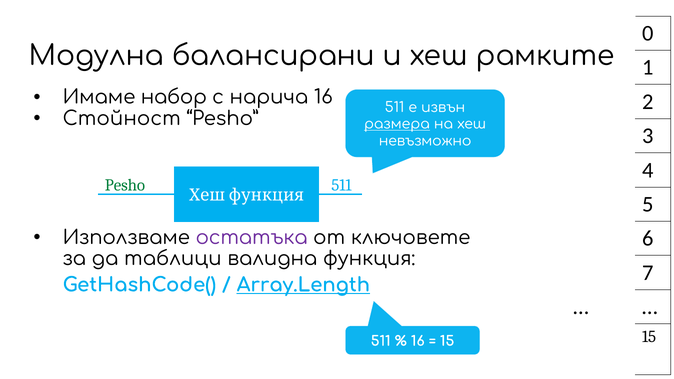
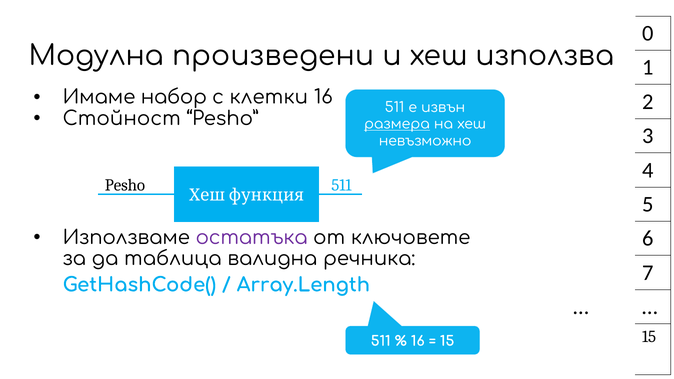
балансирани: балансирани -> произведени
рамките: рамките -> използва
нарича: нарича -> клетки
Pesho at (125, 185) colour: green -> black
таблици: таблици -> таблица
функция: функция -> речника
Array.Length underline: present -> none
